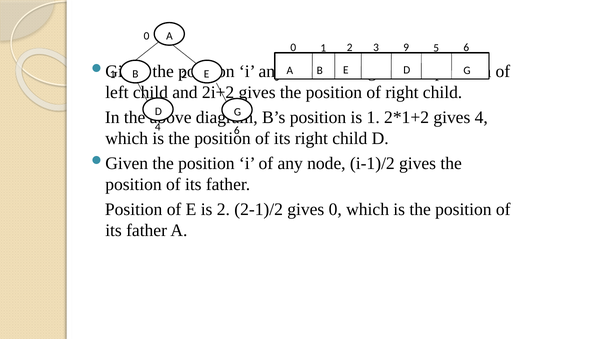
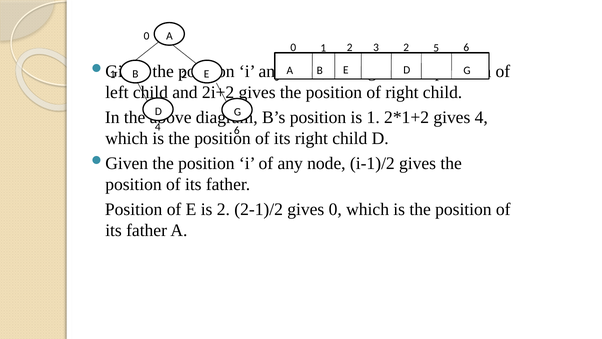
3 9: 9 -> 2
